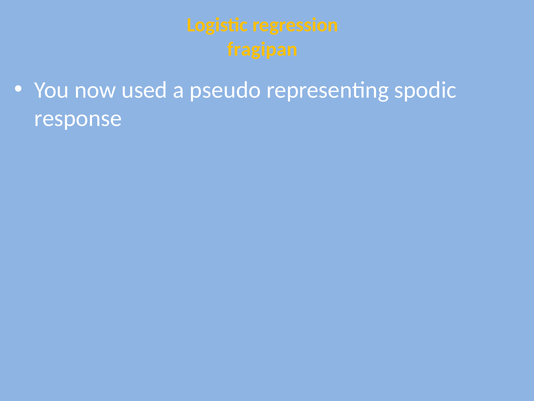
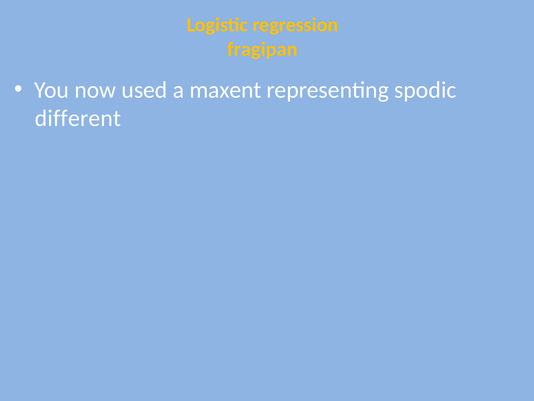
pseudo: pseudo -> maxent
response: response -> different
